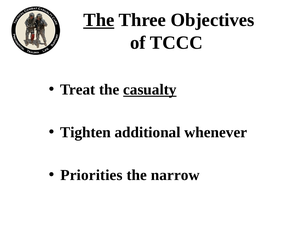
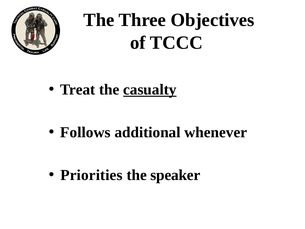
The at (99, 20) underline: present -> none
Tighten: Tighten -> Follows
narrow: narrow -> speaker
